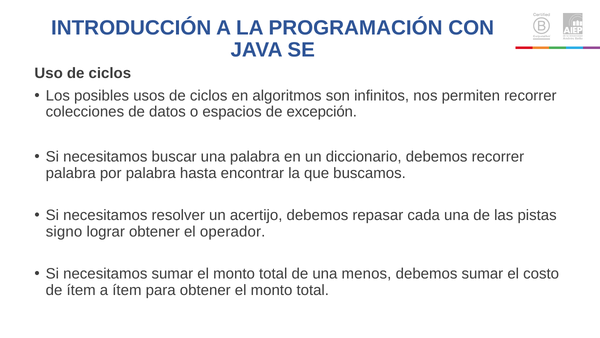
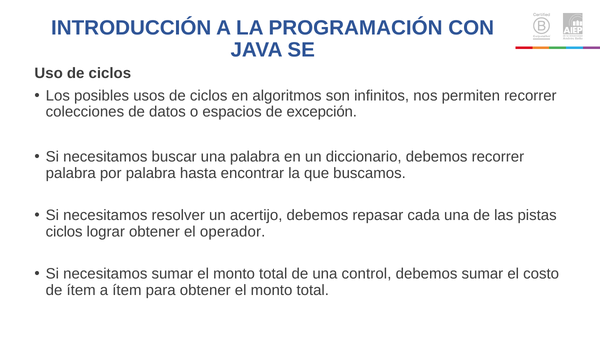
signo at (64, 231): signo -> ciclos
menos: menos -> control
